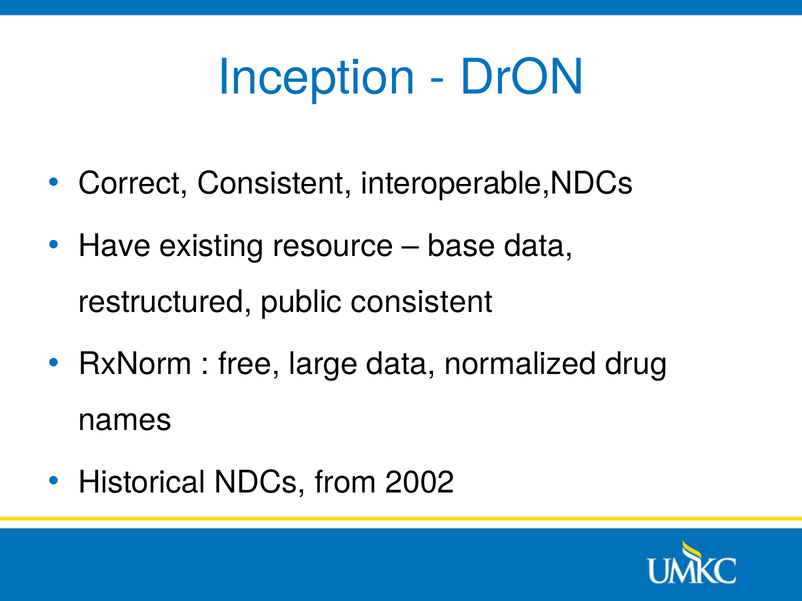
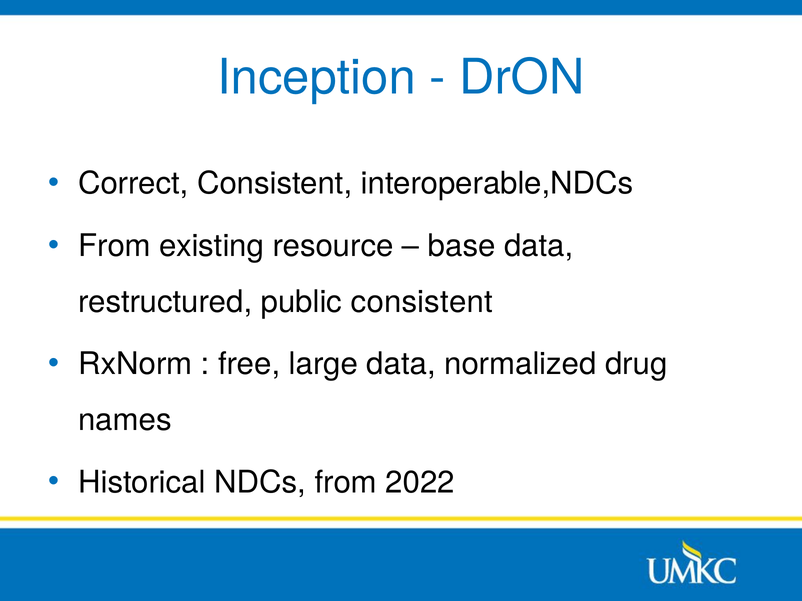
Have at (115, 246): Have -> From
2002: 2002 -> 2022
